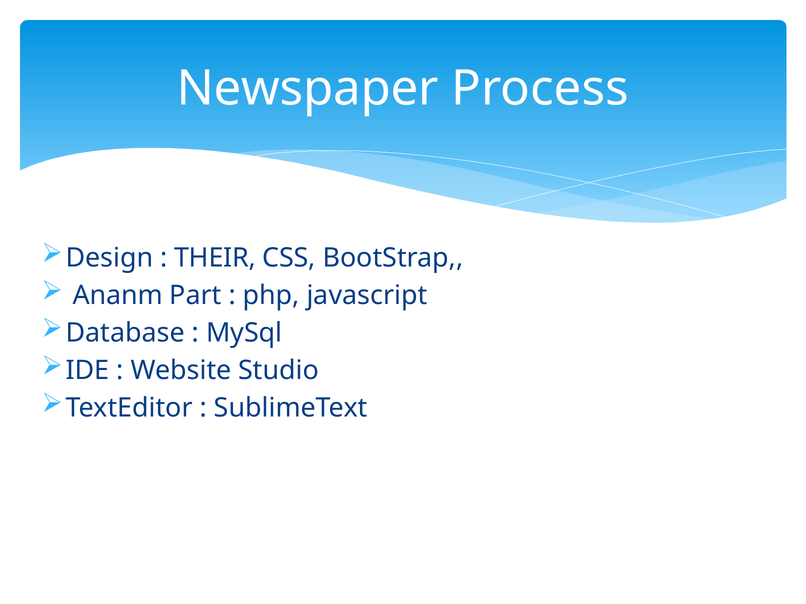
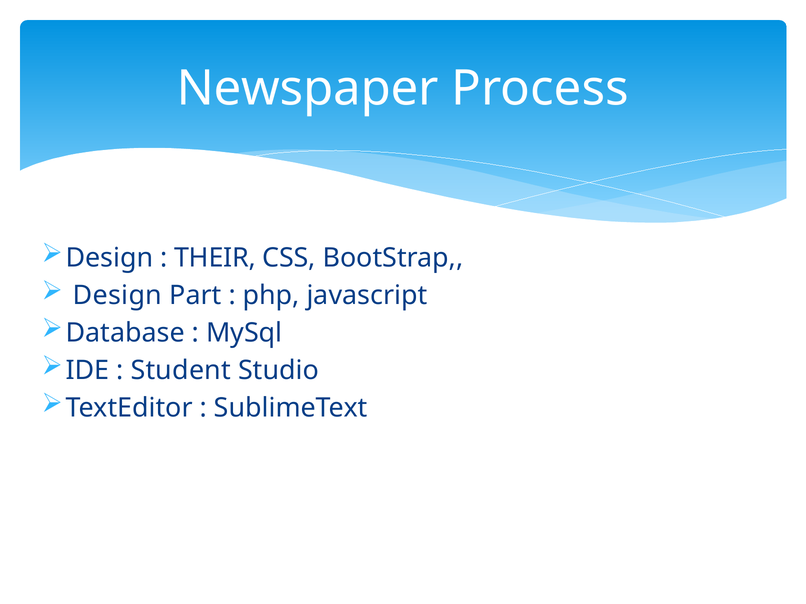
Ananm at (118, 295): Ananm -> Design
Website: Website -> Student
